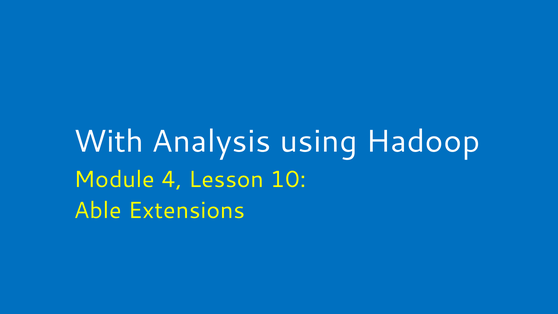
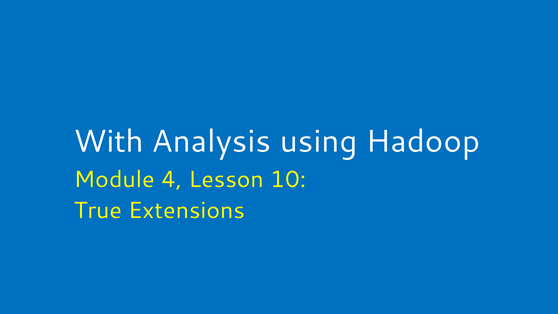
Able: Able -> True
